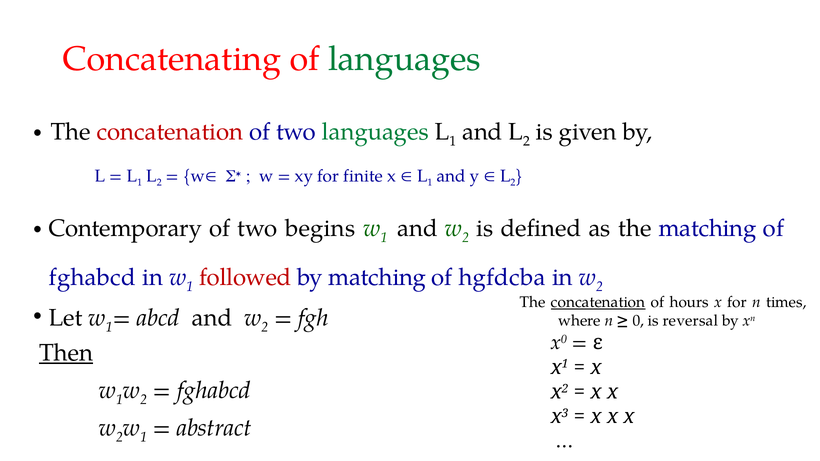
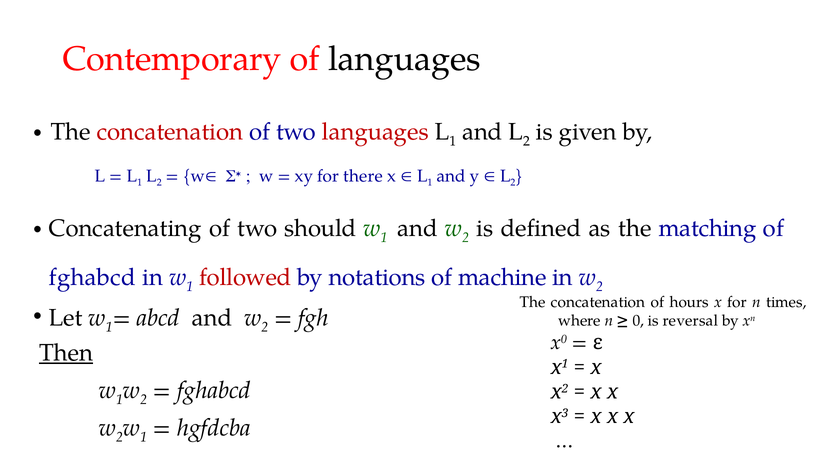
Concatenating: Concatenating -> Contemporary
languages at (404, 59) colour: green -> black
languages at (375, 132) colour: green -> red
finite: finite -> there
Contemporary: Contemporary -> Concatenating
begins: begins -> should
by matching: matching -> notations
hgfdcba: hgfdcba -> machine
concatenation at (598, 303) underline: present -> none
abstract: abstract -> hgfdcba
